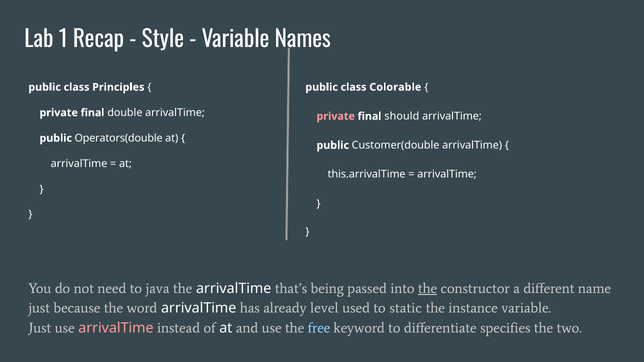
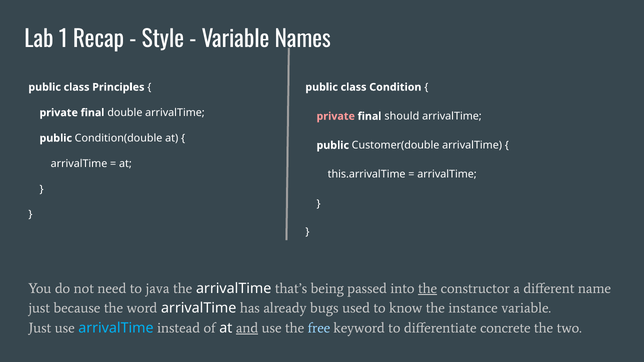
Colorable: Colorable -> Condition
Operators(double: Operators(double -> Condition(double
level: level -> bugs
static: static -> know
arrivalTime at (116, 328) colour: pink -> light blue
and underline: none -> present
specifies: specifies -> concrete
